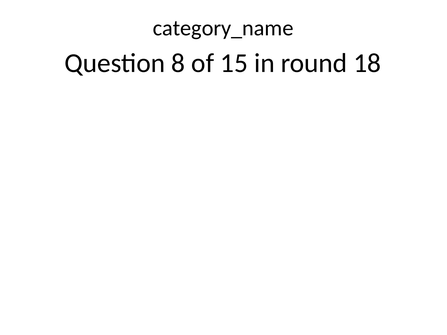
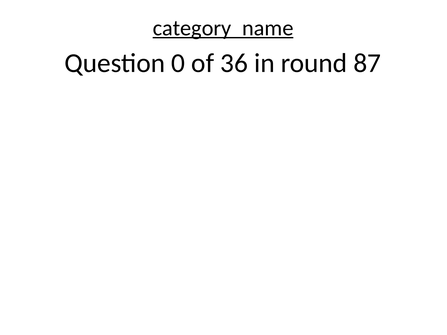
category_name underline: none -> present
8: 8 -> 0
15: 15 -> 36
18: 18 -> 87
